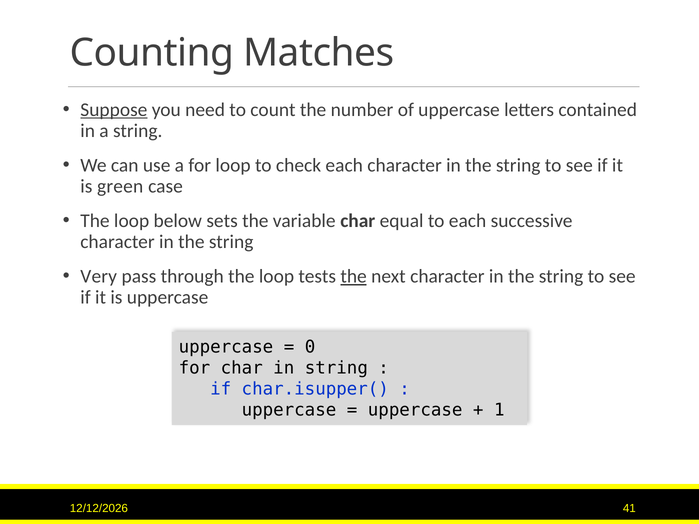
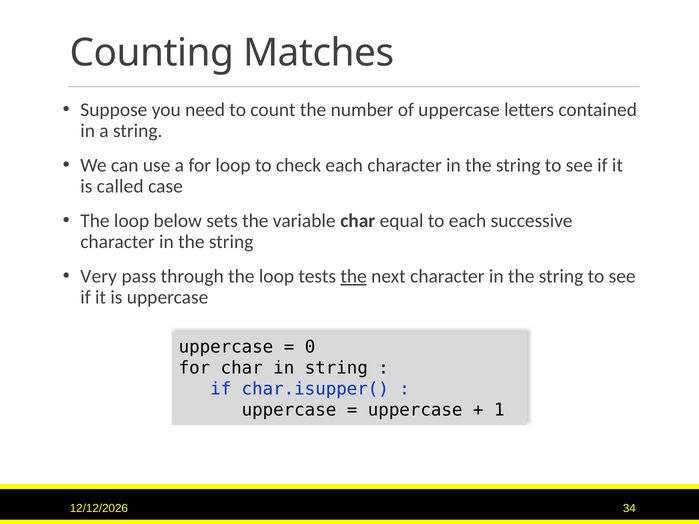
Suppose underline: present -> none
green: green -> called
41: 41 -> 34
